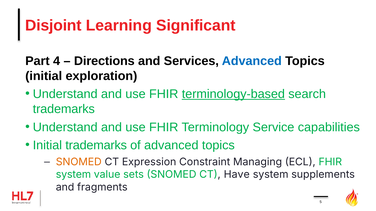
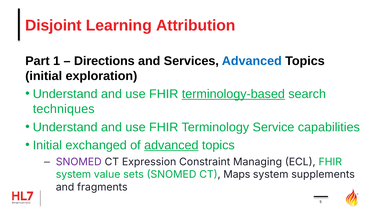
Significant: Significant -> Attribution
4: 4 -> 1
trademarks at (64, 109): trademarks -> techniques
Initial trademarks: trademarks -> exchanged
advanced at (171, 146) underline: none -> present
SNOMED at (79, 162) colour: orange -> purple
Have: Have -> Maps
